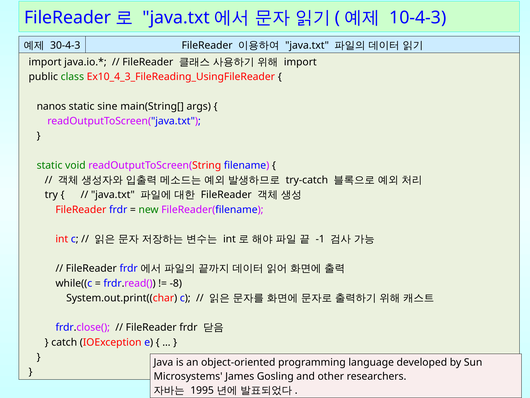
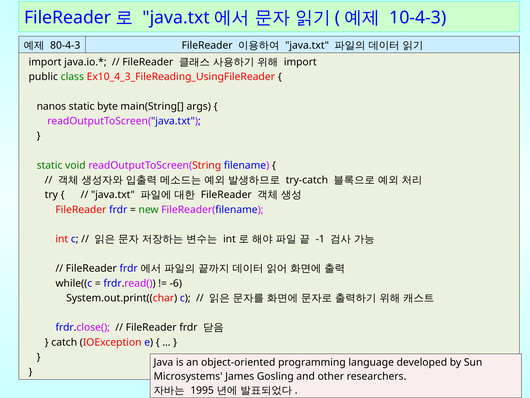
30-4-3: 30-4-3 -> 80-4-3
sine: sine -> byte
-8: -8 -> -6
